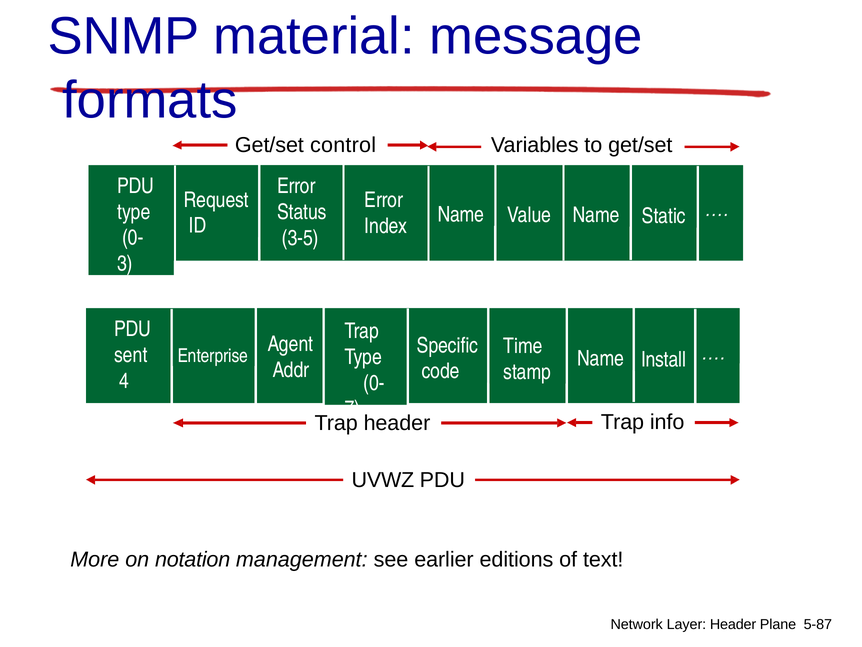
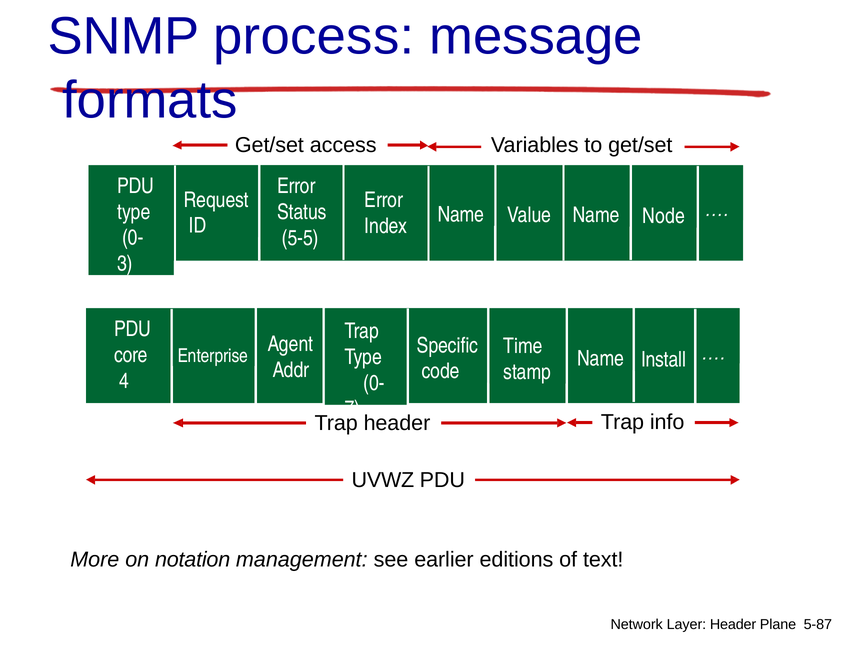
material: material -> process
control: control -> access
Static: Static -> Node
3-5: 3-5 -> 5-5
sent: sent -> core
